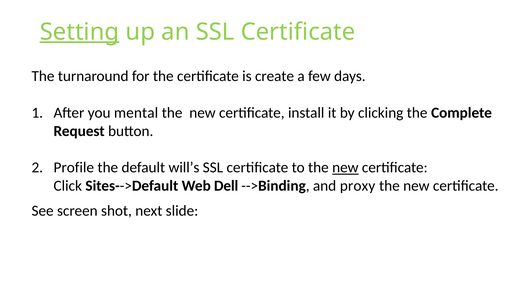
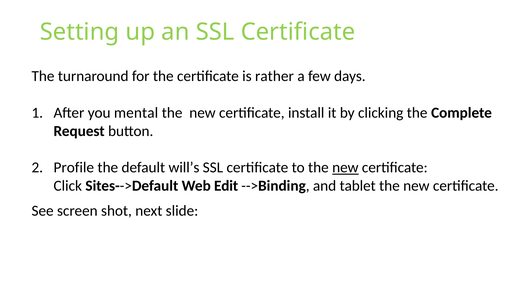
Setting underline: present -> none
create: create -> rather
Dell: Dell -> Edit
proxy: proxy -> tablet
